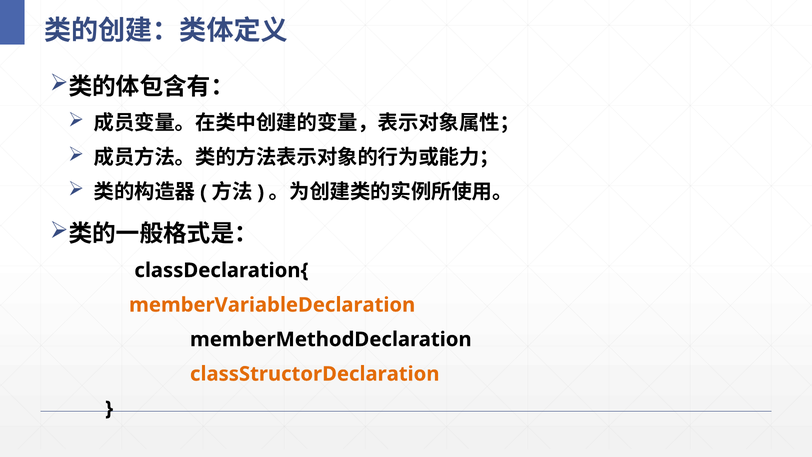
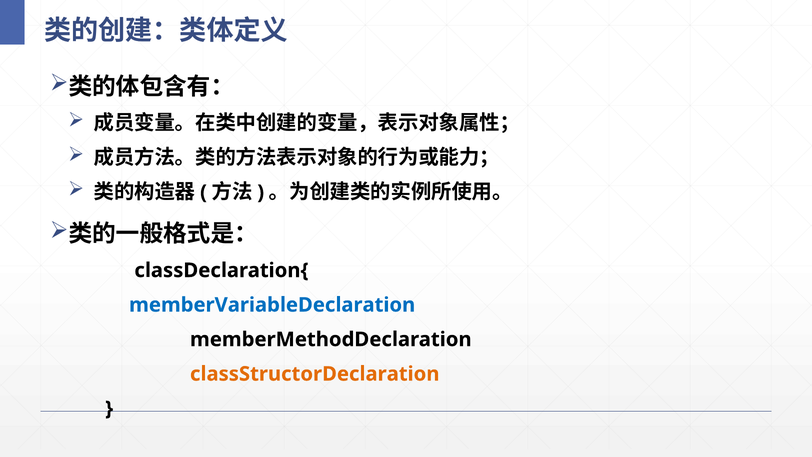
memberVariableDeclaration colour: orange -> blue
